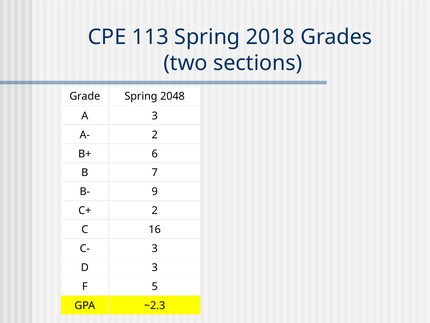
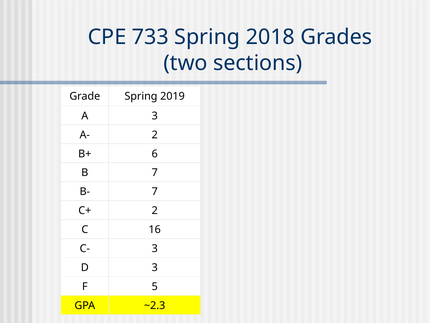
113: 113 -> 733
2048: 2048 -> 2019
B- 9: 9 -> 7
